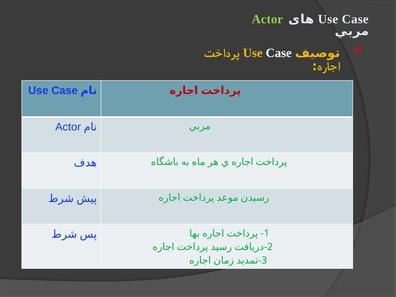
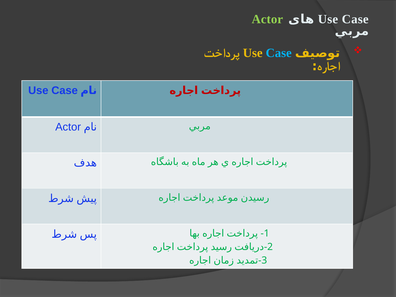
Case at (279, 53) colour: white -> light blue
